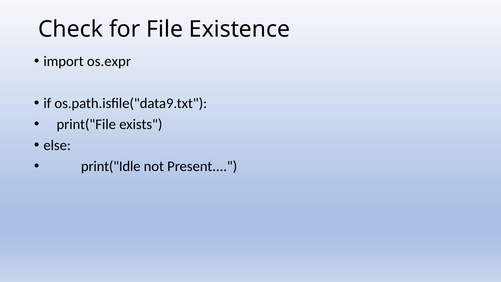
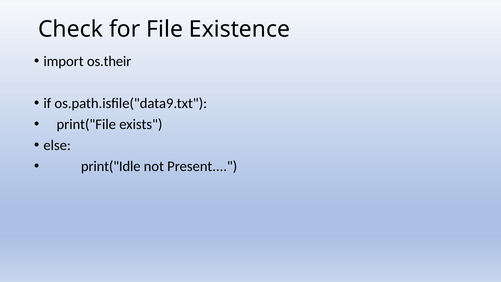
os.expr: os.expr -> os.their
